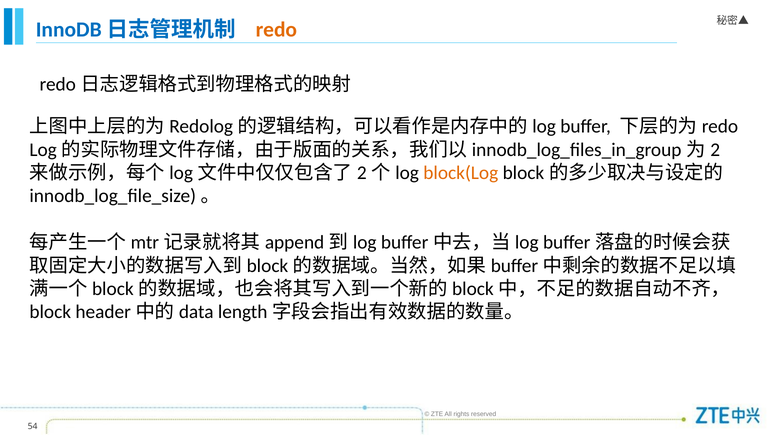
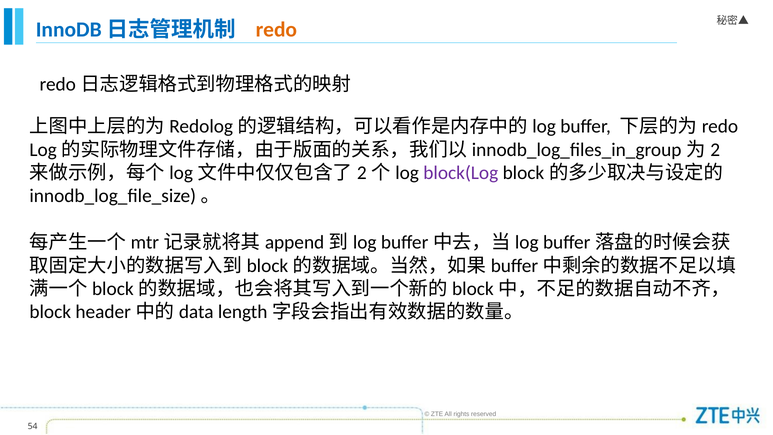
block(Log colour: orange -> purple
